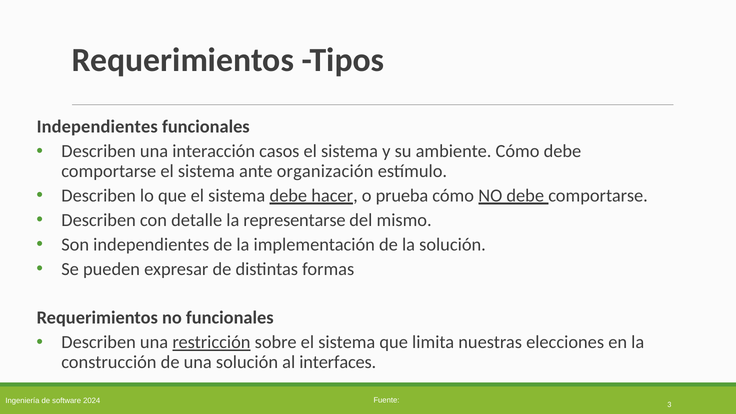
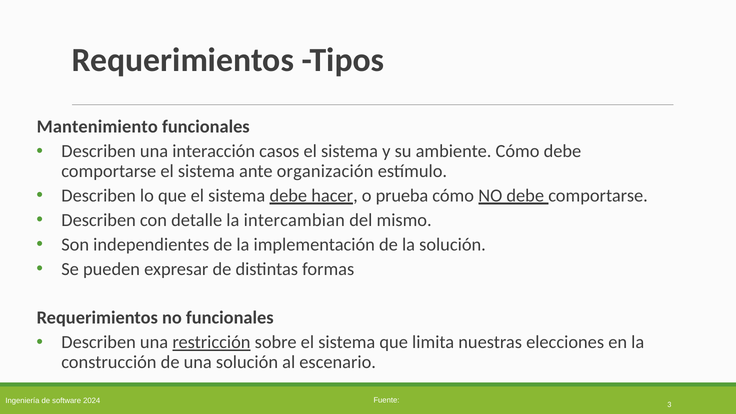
Independientes at (97, 127): Independientes -> Mantenimiento
representarse: representarse -> intercambian
interfaces: interfaces -> escenario
